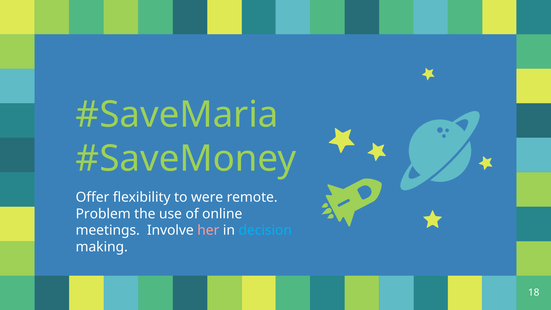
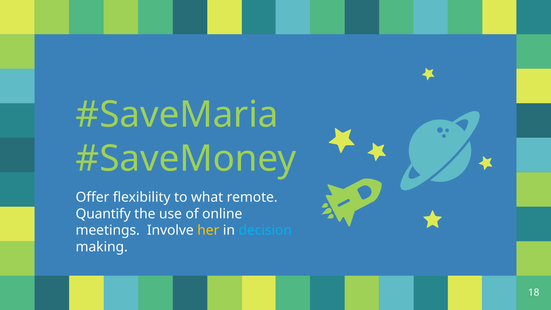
were: were -> what
Problem: Problem -> Quantify
her colour: pink -> yellow
